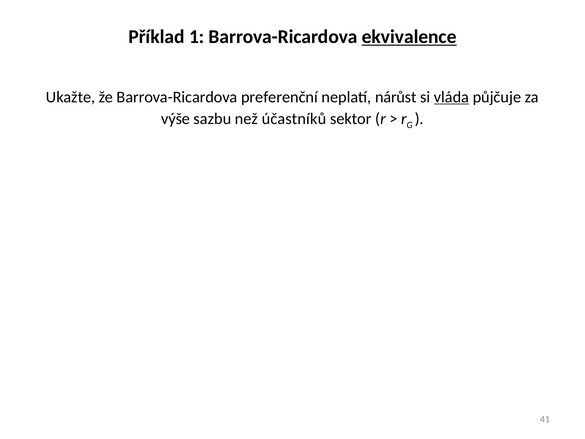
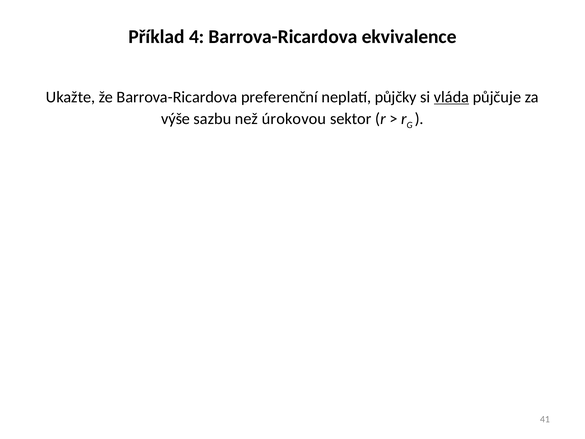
1: 1 -> 4
ekvivalence underline: present -> none
nárůst: nárůst -> půjčky
účastníků: účastníků -> úrokovou
